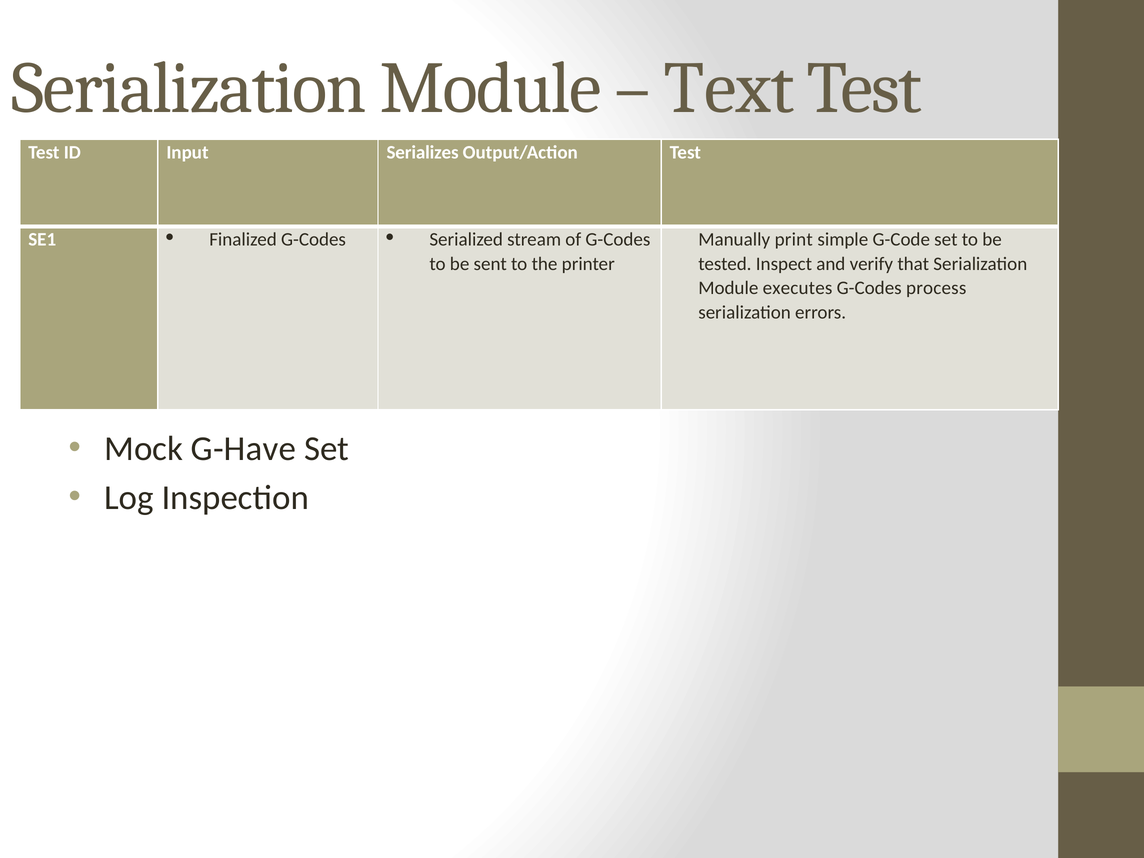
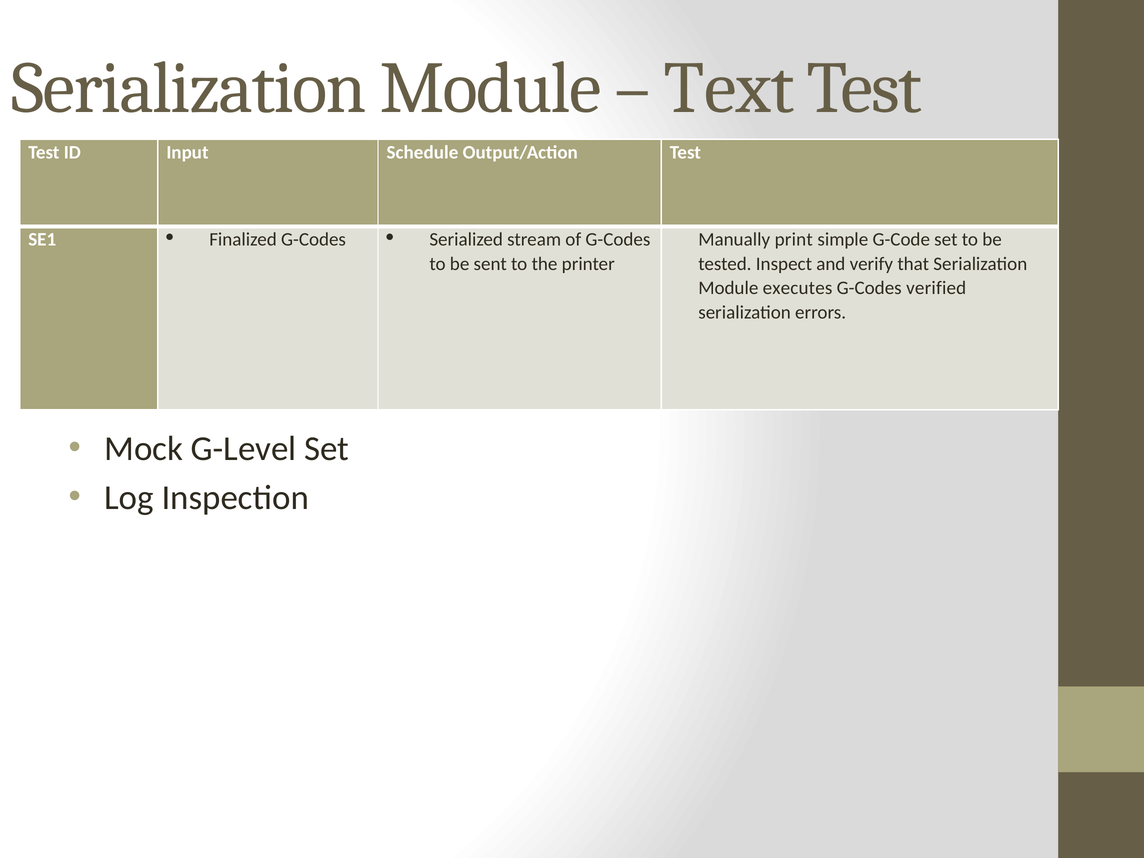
Serializes: Serializes -> Schedule
process: process -> verified
G-Have: G-Have -> G-Level
